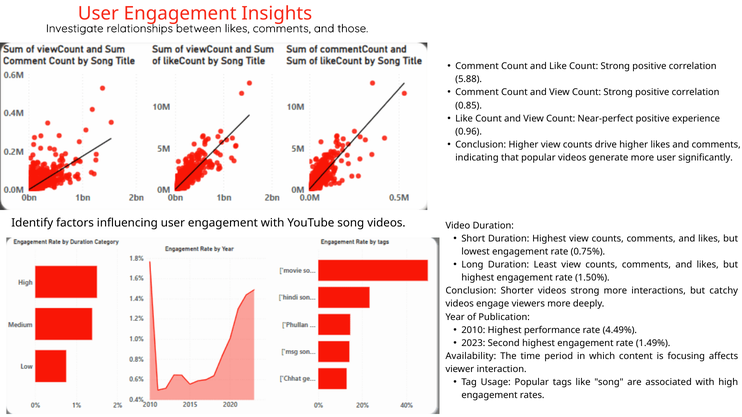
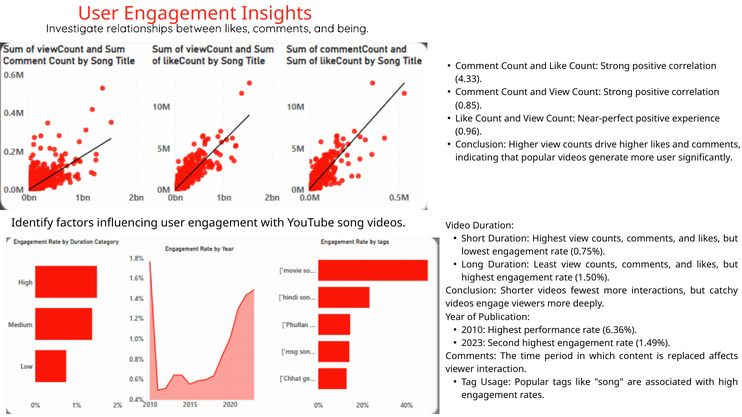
those: those -> being
5.88: 5.88 -> 4.33
videos strong: strong -> fewest
4.49%: 4.49% -> 6.36%
Availability at (471, 356): Availability -> Comments
focusing: focusing -> replaced
